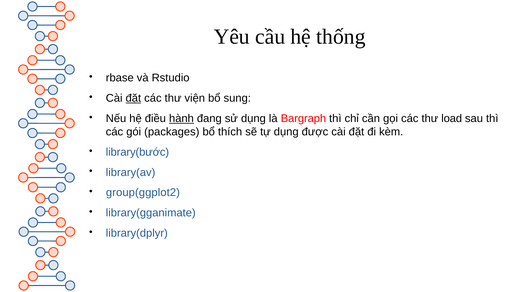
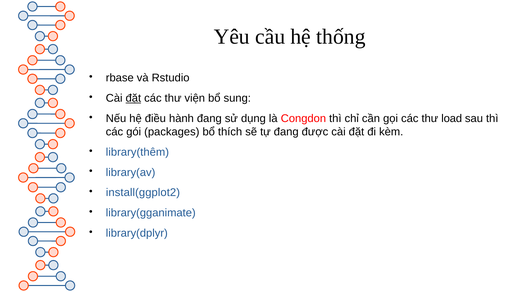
hành underline: present -> none
Bargraph: Bargraph -> Congdon
tự dụng: dụng -> đang
library(bước: library(bước -> library(thêm
group(ggplot2: group(ggplot2 -> install(ggplot2
